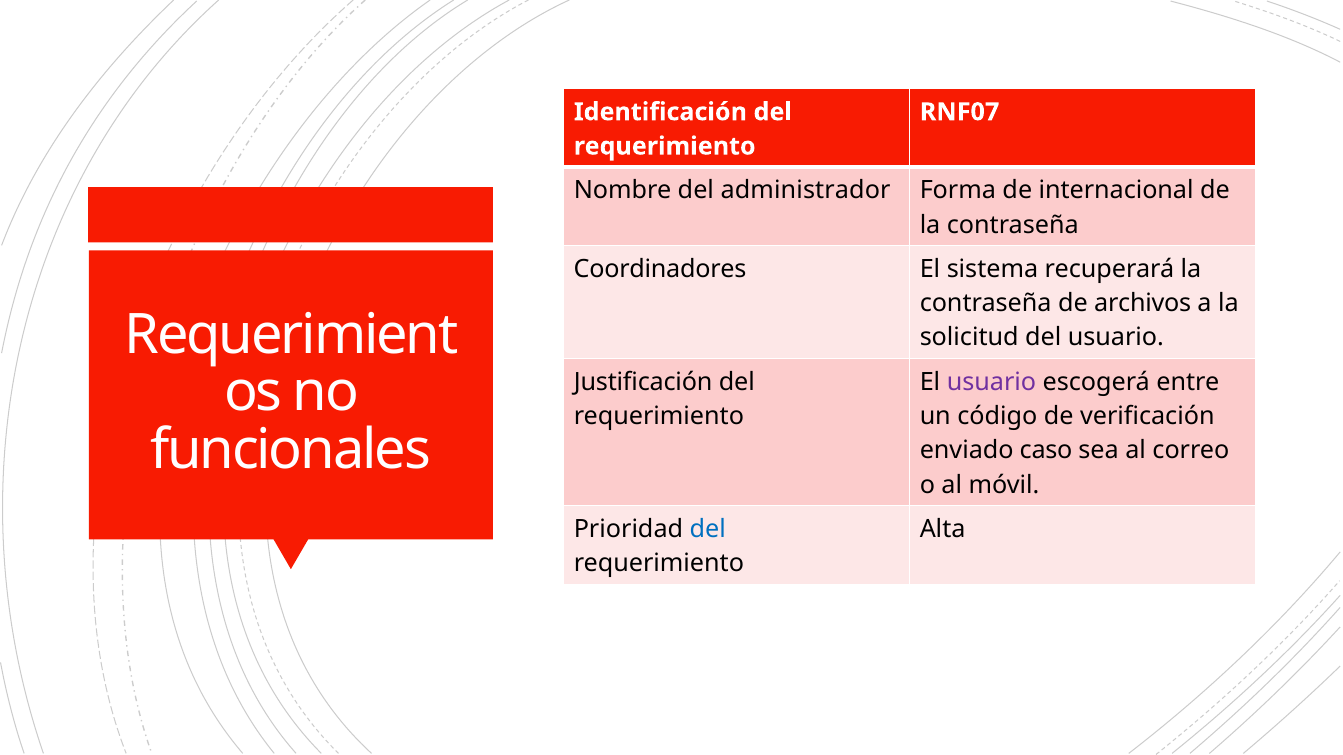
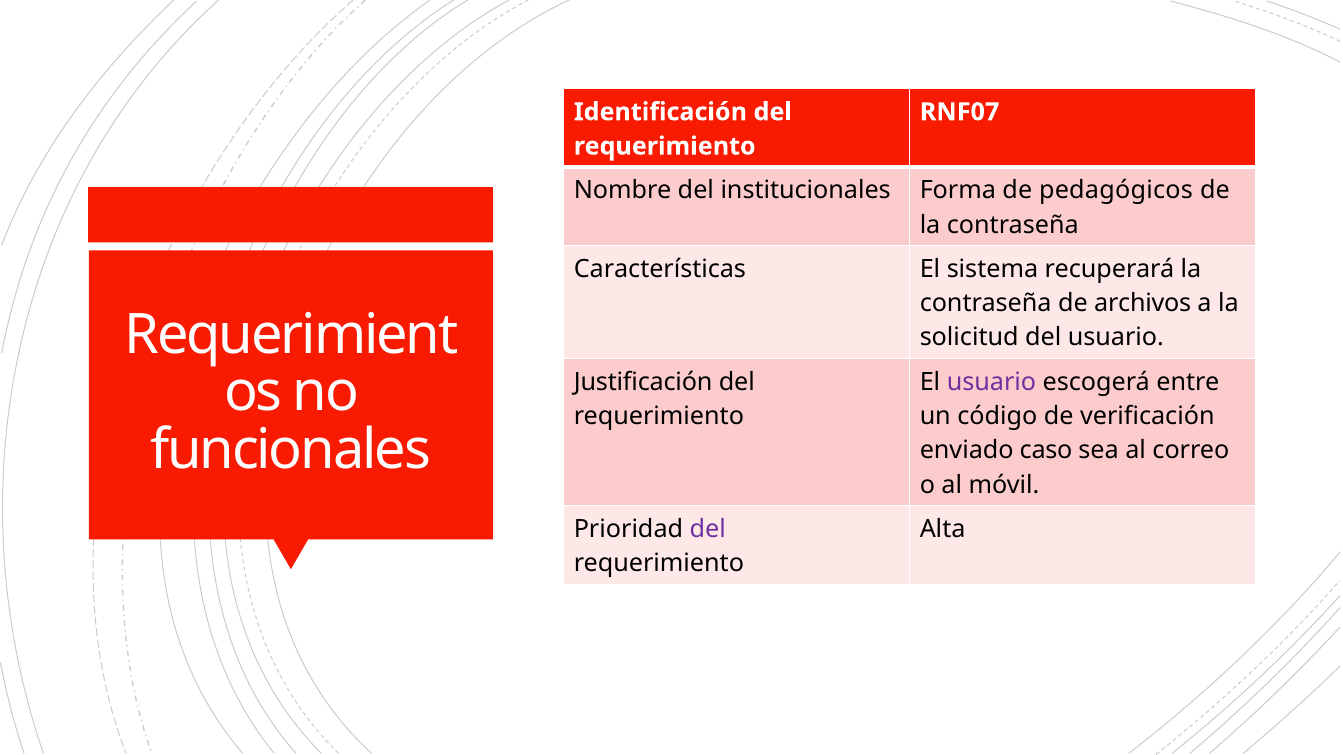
administrador: administrador -> institucionales
internacional: internacional -> pedagógicos
Coordinadores: Coordinadores -> Características
del at (708, 529) colour: blue -> purple
